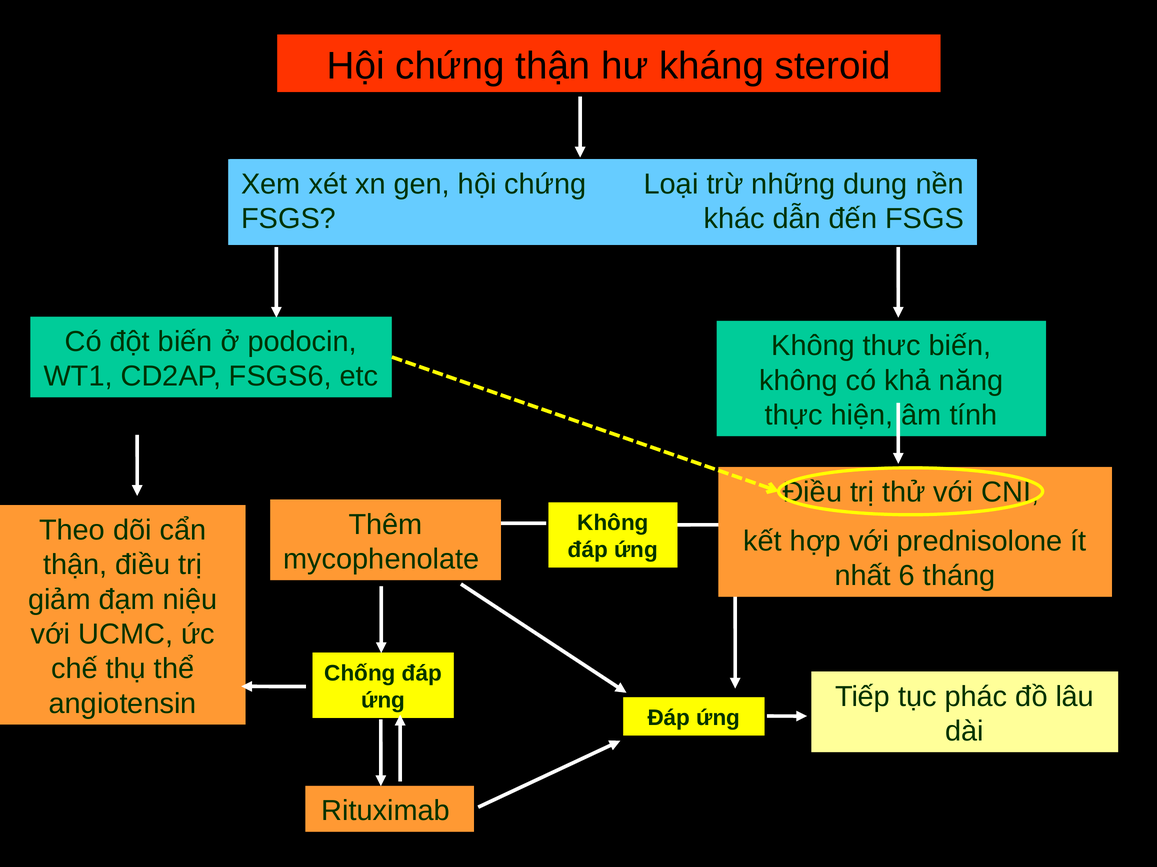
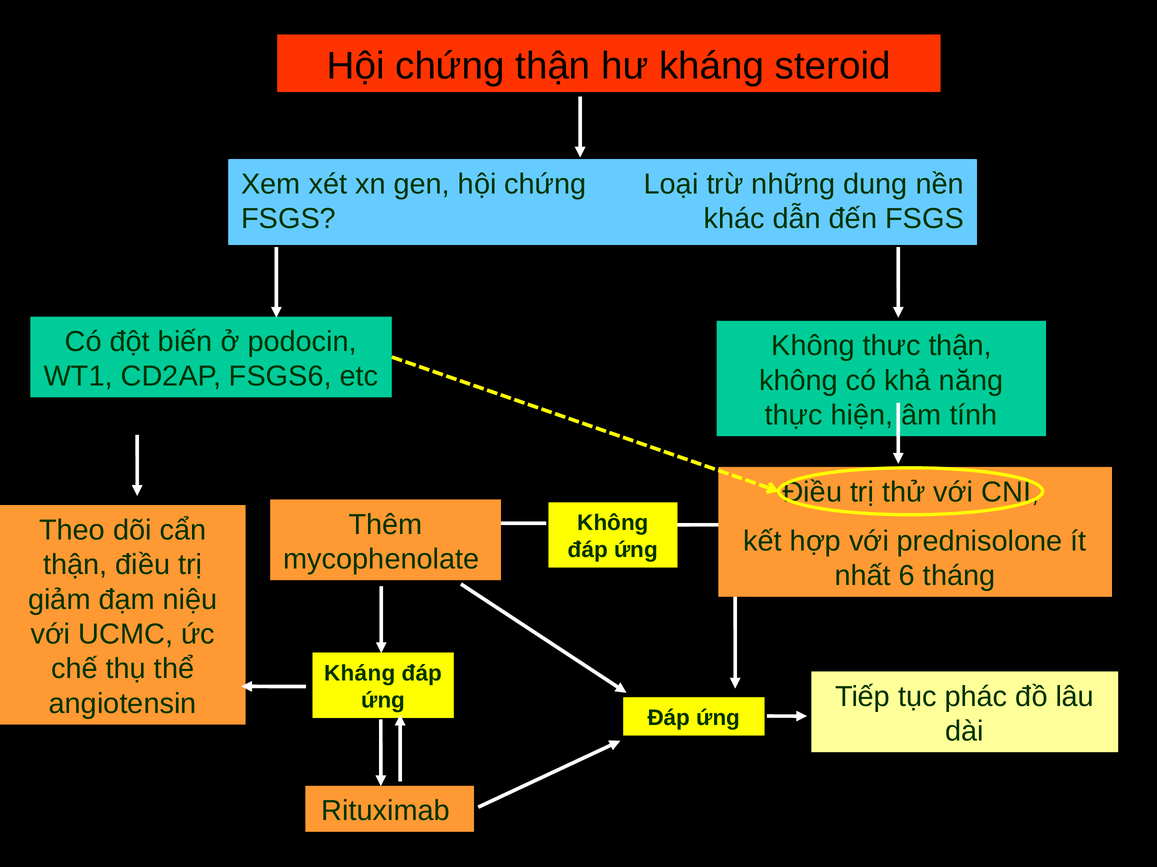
thưc biến: biến -> thận
Chống at (360, 674): Chống -> Kháng
